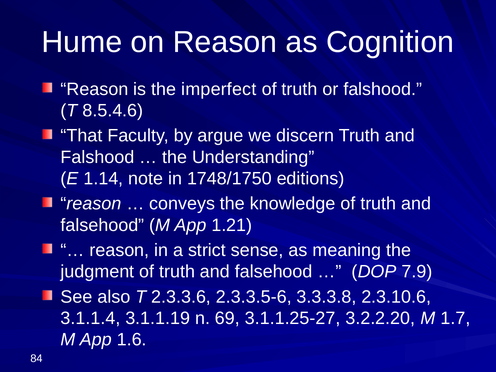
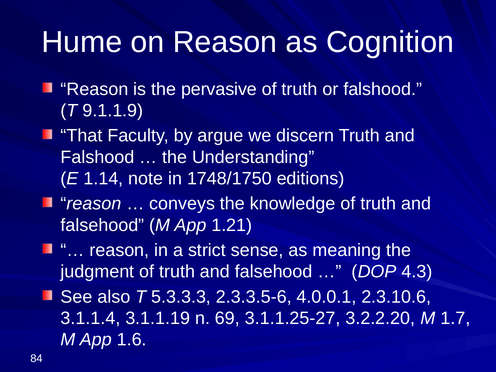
imperfect: imperfect -> pervasive
8.5.4.6: 8.5.4.6 -> 9.1.1.9
7.9: 7.9 -> 4.3
2.3.3.6: 2.3.3.6 -> 5.3.3.3
3.3.3.8: 3.3.3.8 -> 4.0.0.1
